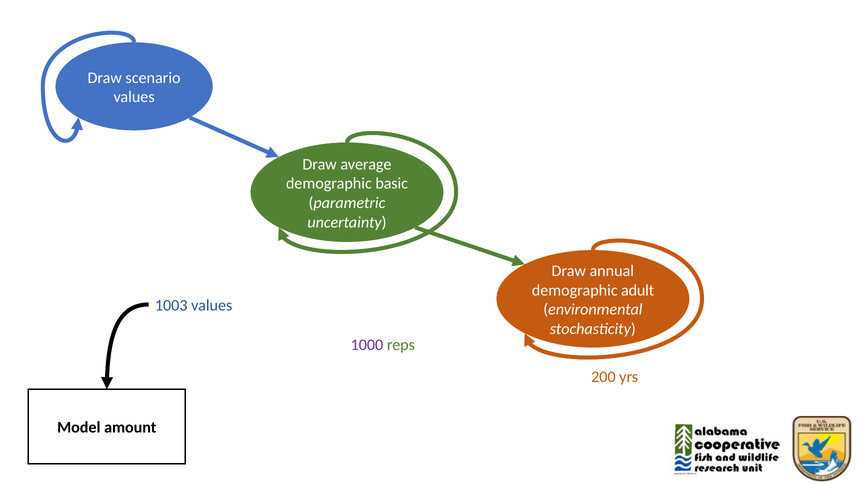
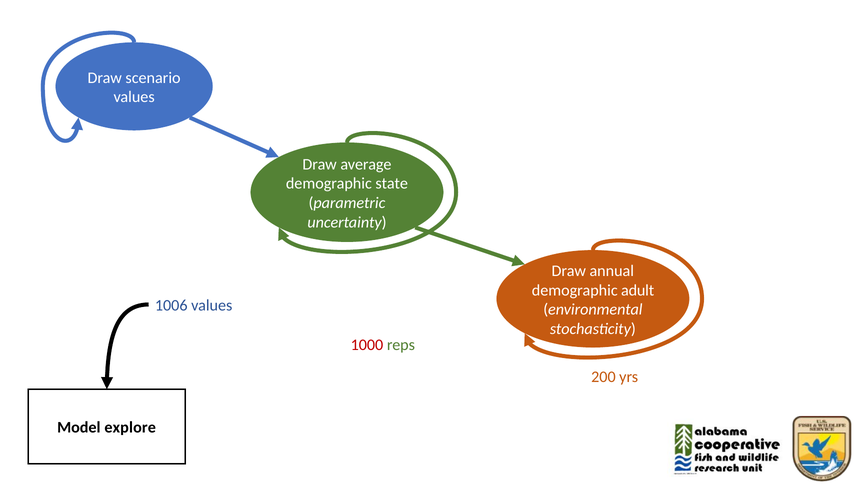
basic: basic -> state
1003: 1003 -> 1006
1000 colour: purple -> red
amount: amount -> explore
